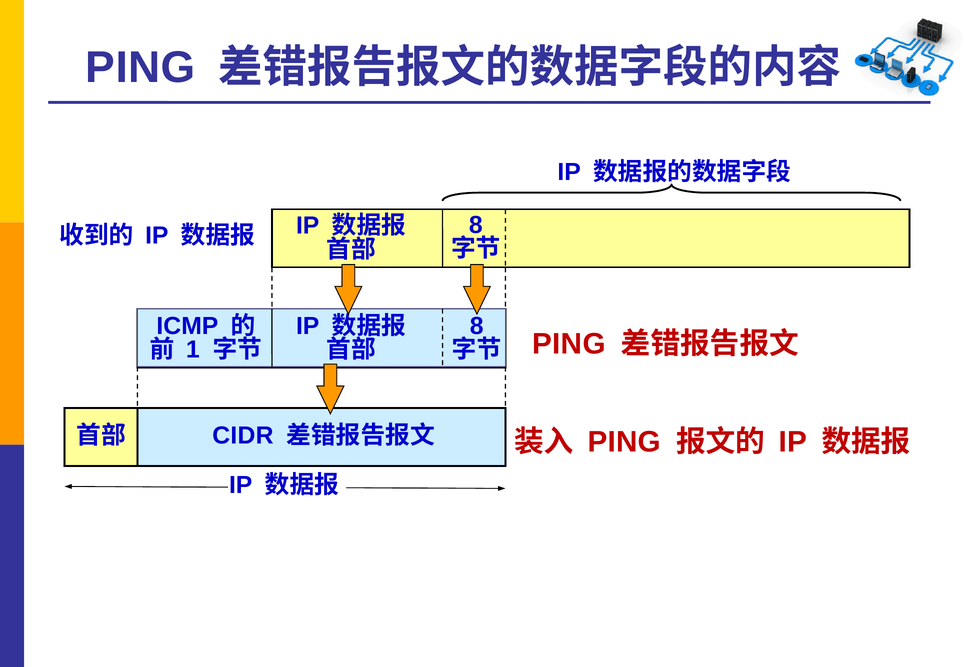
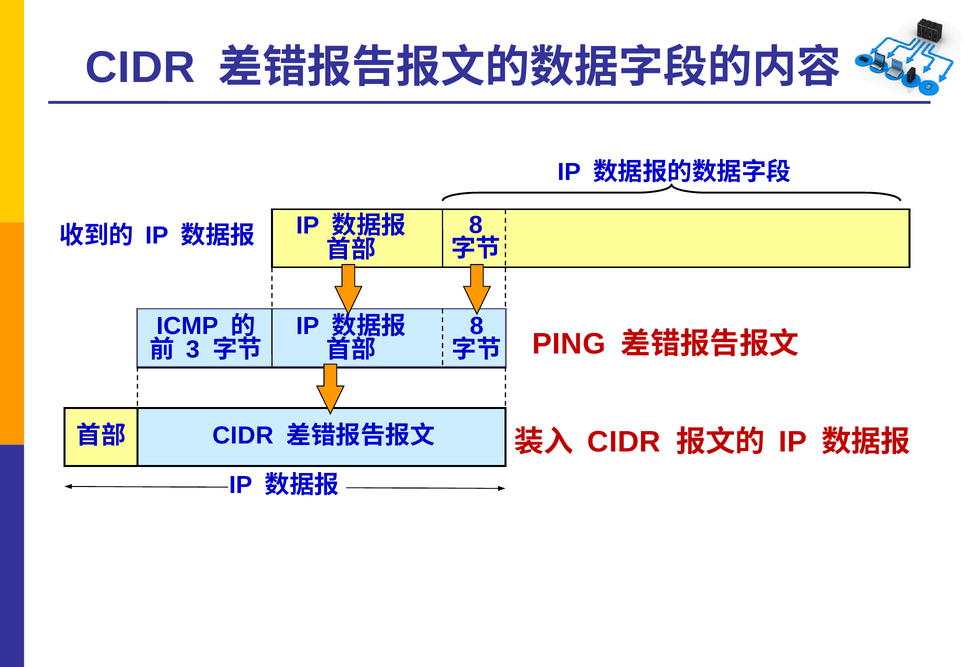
PING at (140, 67): PING -> CIDR
1: 1 -> 3
PING at (624, 442): PING -> CIDR
